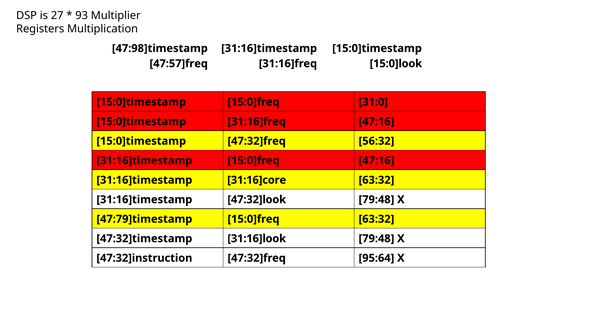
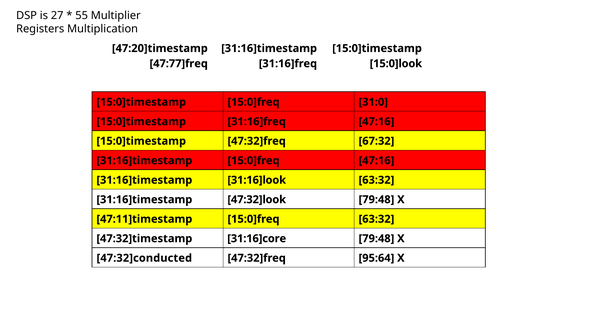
93: 93 -> 55
47:98]timestamp: 47:98]timestamp -> 47:20]timestamp
47:57]freq: 47:57]freq -> 47:77]freq
56:32: 56:32 -> 67:32
31:16]core: 31:16]core -> 31:16]look
47:79]timestamp: 47:79]timestamp -> 47:11]timestamp
31:16]look: 31:16]look -> 31:16]core
47:32]instruction: 47:32]instruction -> 47:32]conducted
